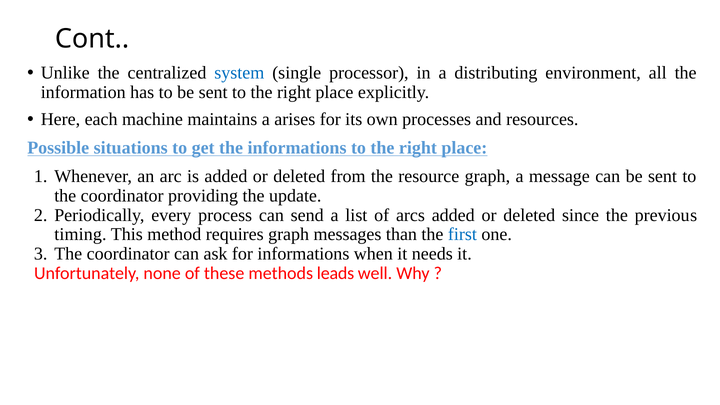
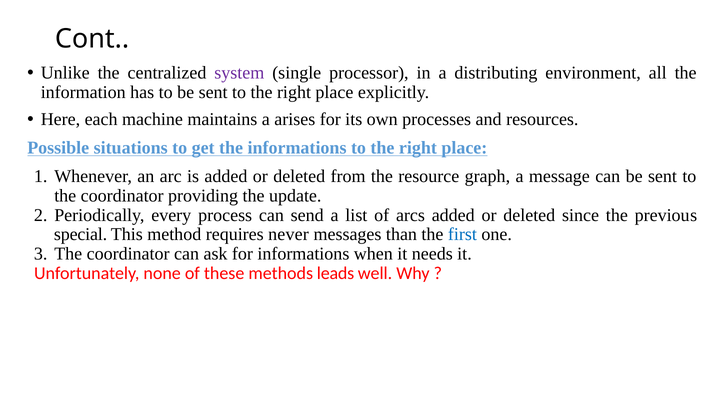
system colour: blue -> purple
timing: timing -> special
requires graph: graph -> never
